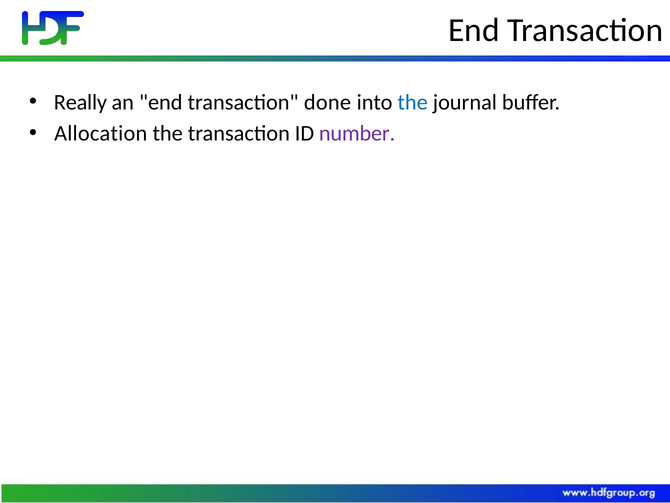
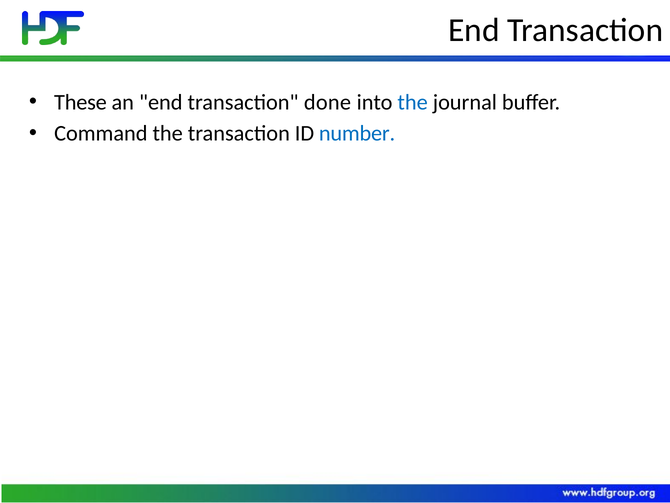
Really: Really -> These
Allocation: Allocation -> Command
number colour: purple -> blue
